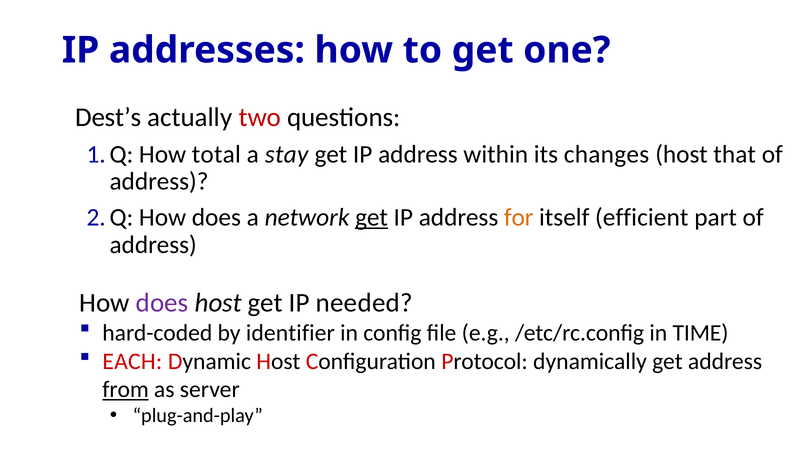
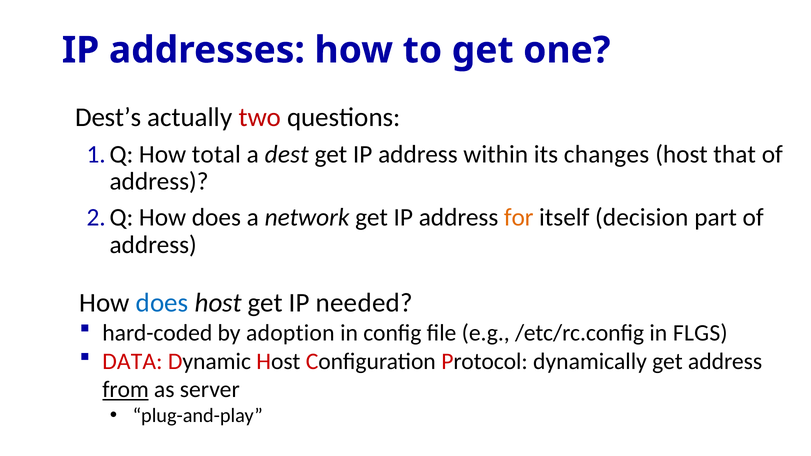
stay: stay -> dest
get at (372, 217) underline: present -> none
efficient: efficient -> decision
does at (162, 303) colour: purple -> blue
identifier: identifier -> adoption
TIME: TIME -> FLGS
EACH: EACH -> DATA
